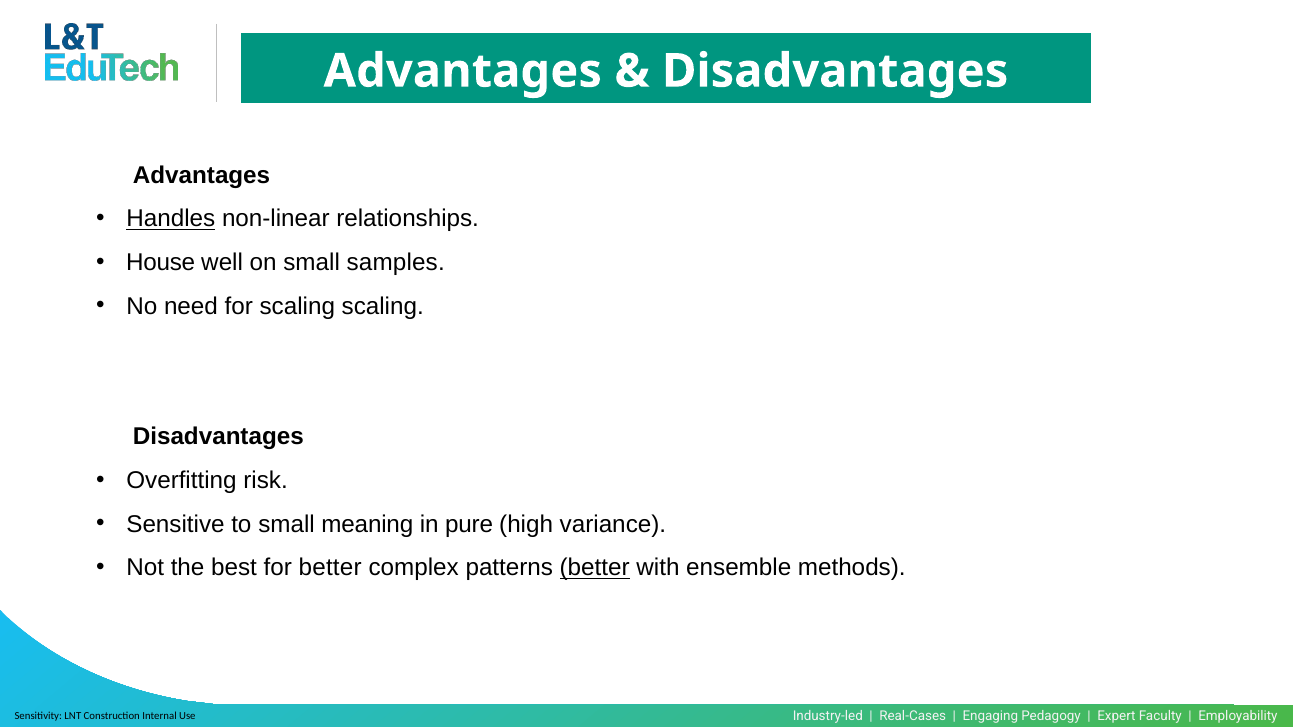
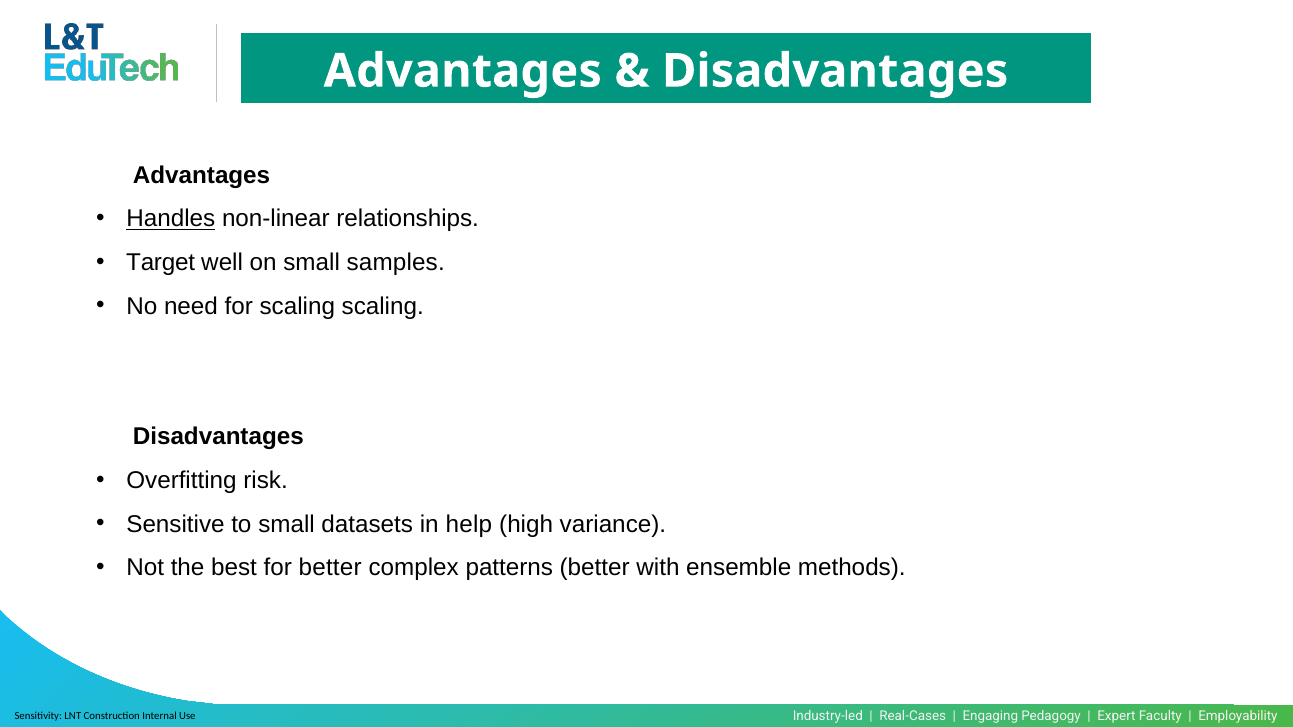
House: House -> Target
meaning: meaning -> datasets
pure: pure -> help
better at (595, 568) underline: present -> none
